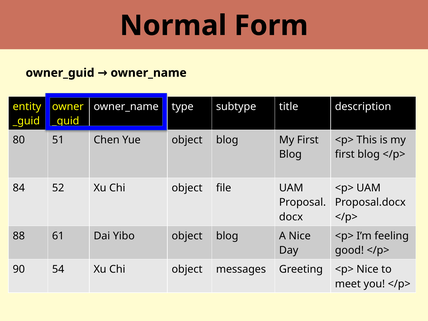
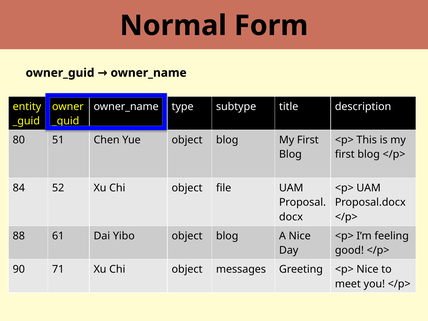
54: 54 -> 71
